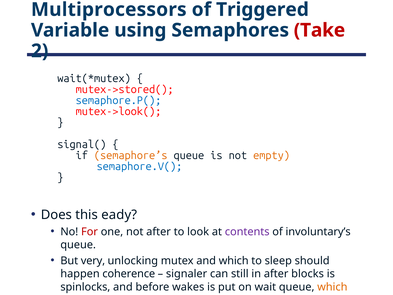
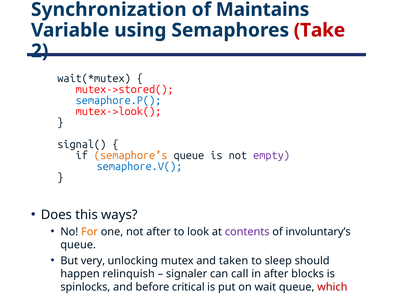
Multiprocessors: Multiprocessors -> Synchronization
Triggered: Triggered -> Maintains
empty colour: orange -> purple
eady: eady -> ways
For colour: red -> orange
and which: which -> taken
coherence: coherence -> relinquish
still: still -> call
before wakes: wakes -> critical
which at (332, 287) colour: orange -> red
